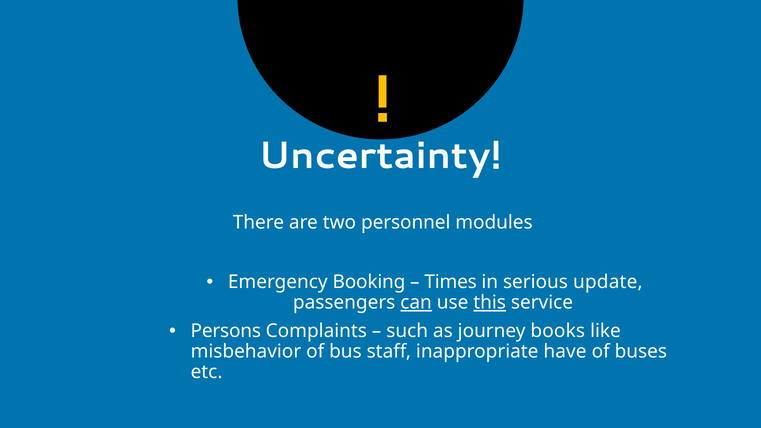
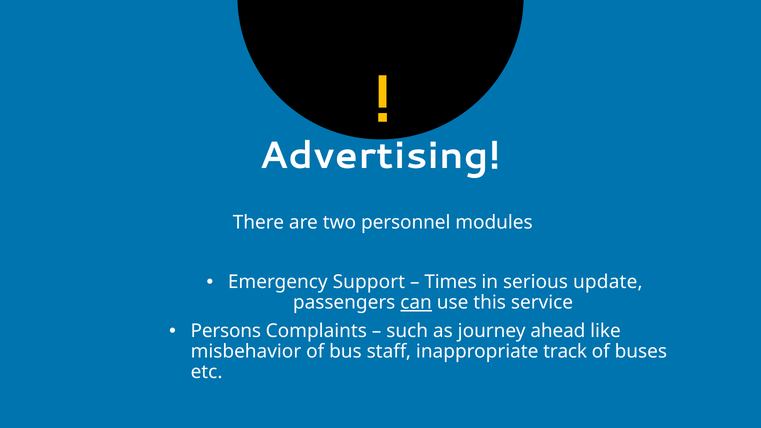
Uncertainty: Uncertainty -> Advertising
Booking: Booking -> Support
this underline: present -> none
books: books -> ahead
have: have -> track
